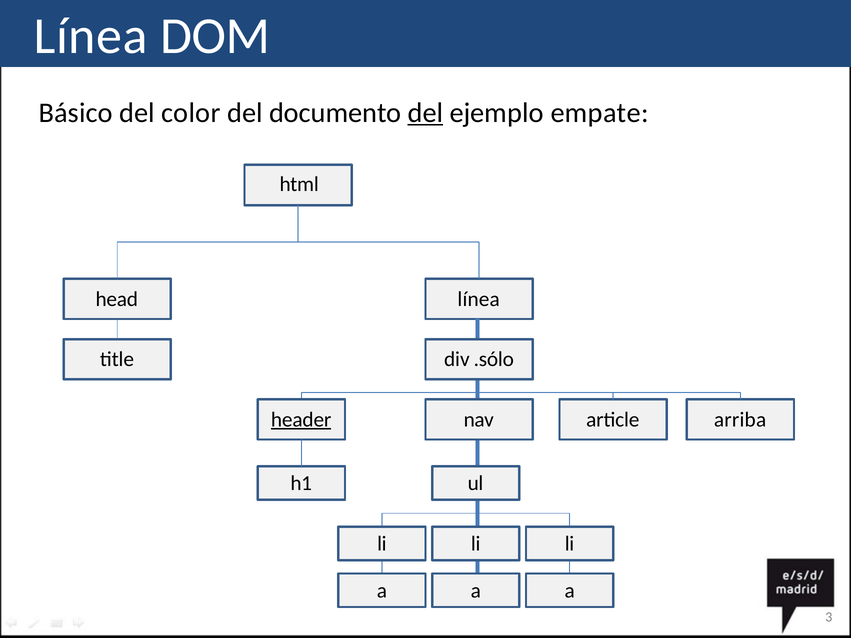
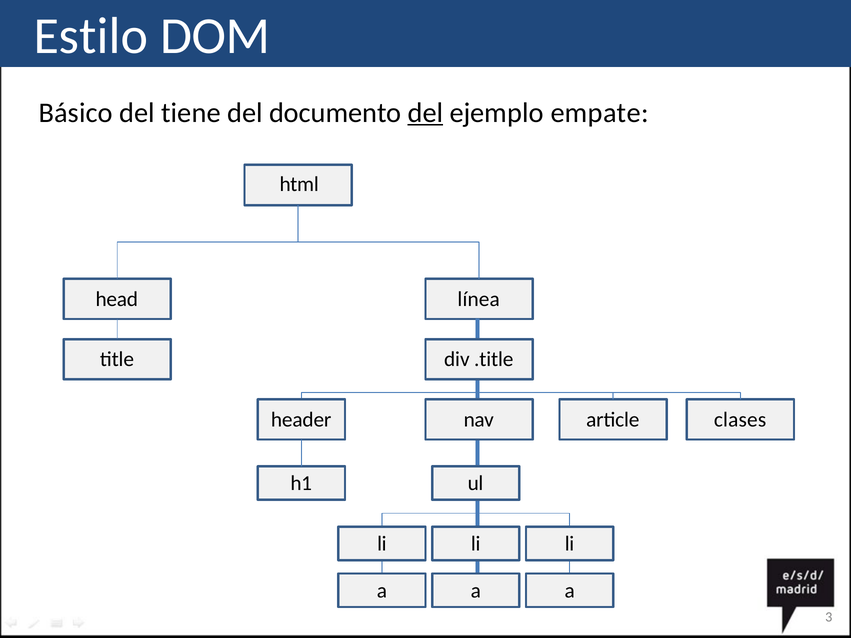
Línea at (91, 36): Línea -> Estilo
color: color -> tiene
.sólo: .sólo -> .title
header underline: present -> none
arriba: arriba -> clases
